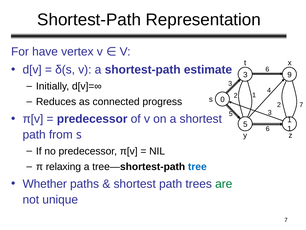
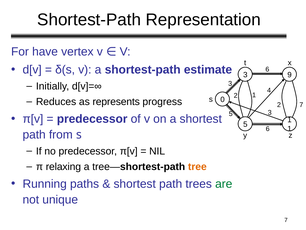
connected: connected -> represents
tree colour: blue -> orange
Whether: Whether -> Running
